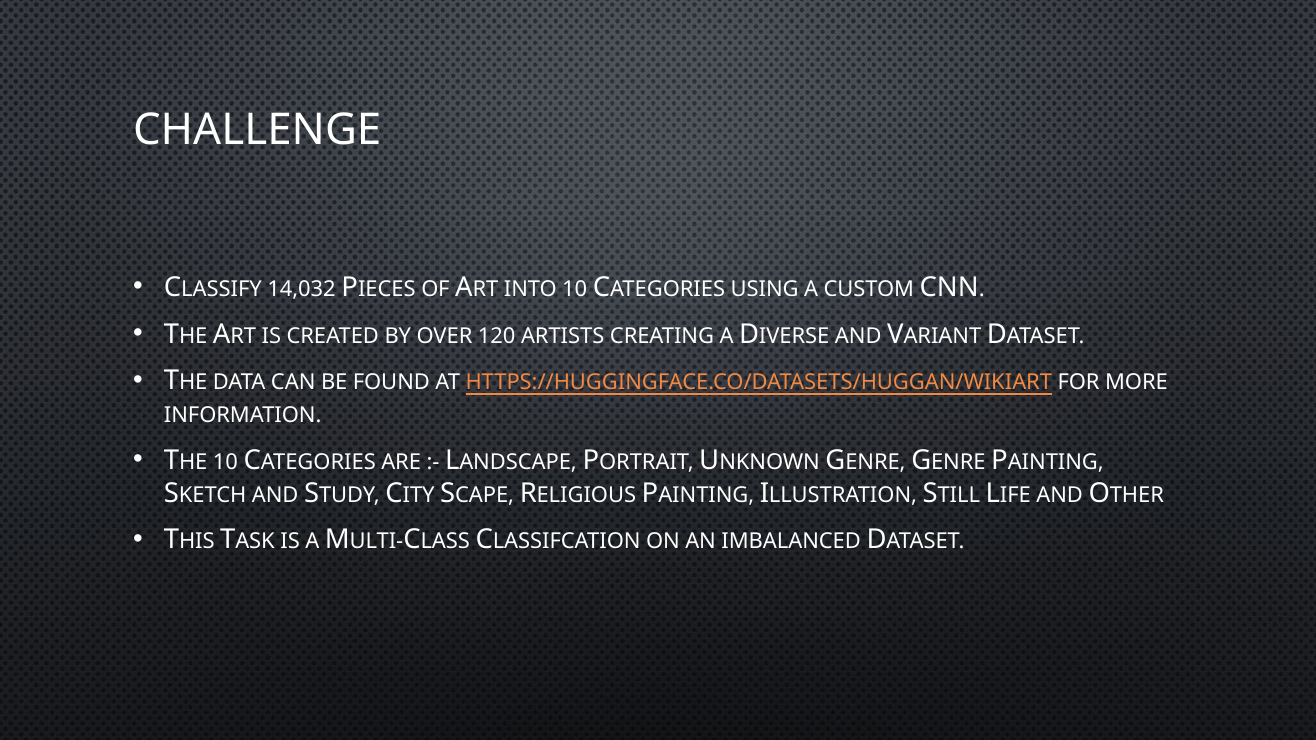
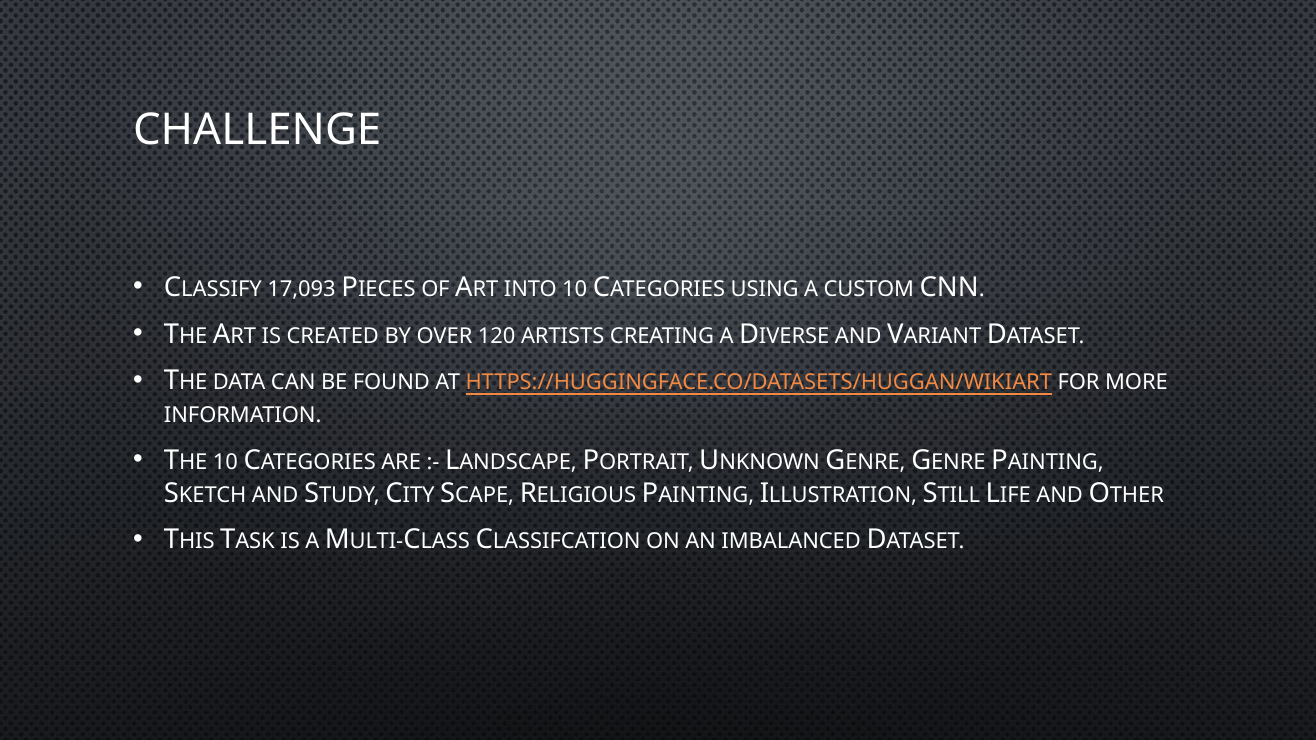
14,032: 14,032 -> 17,093
